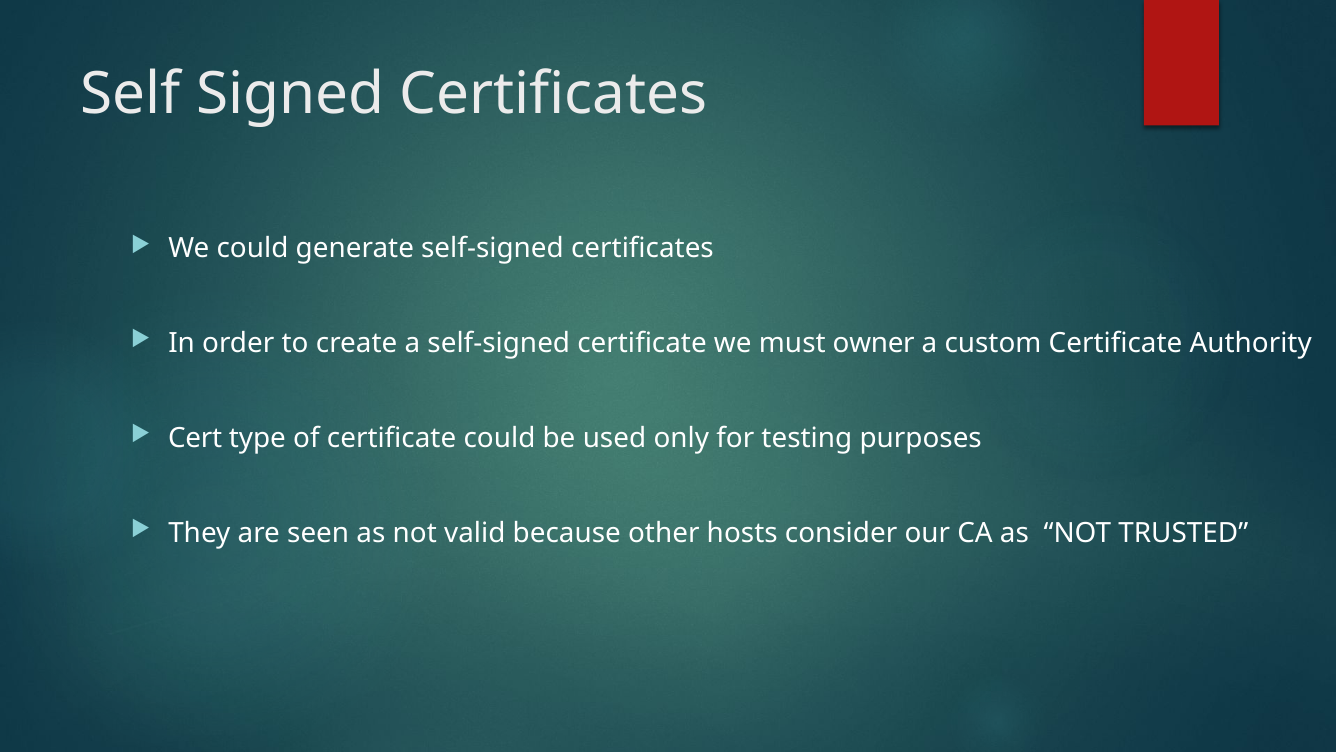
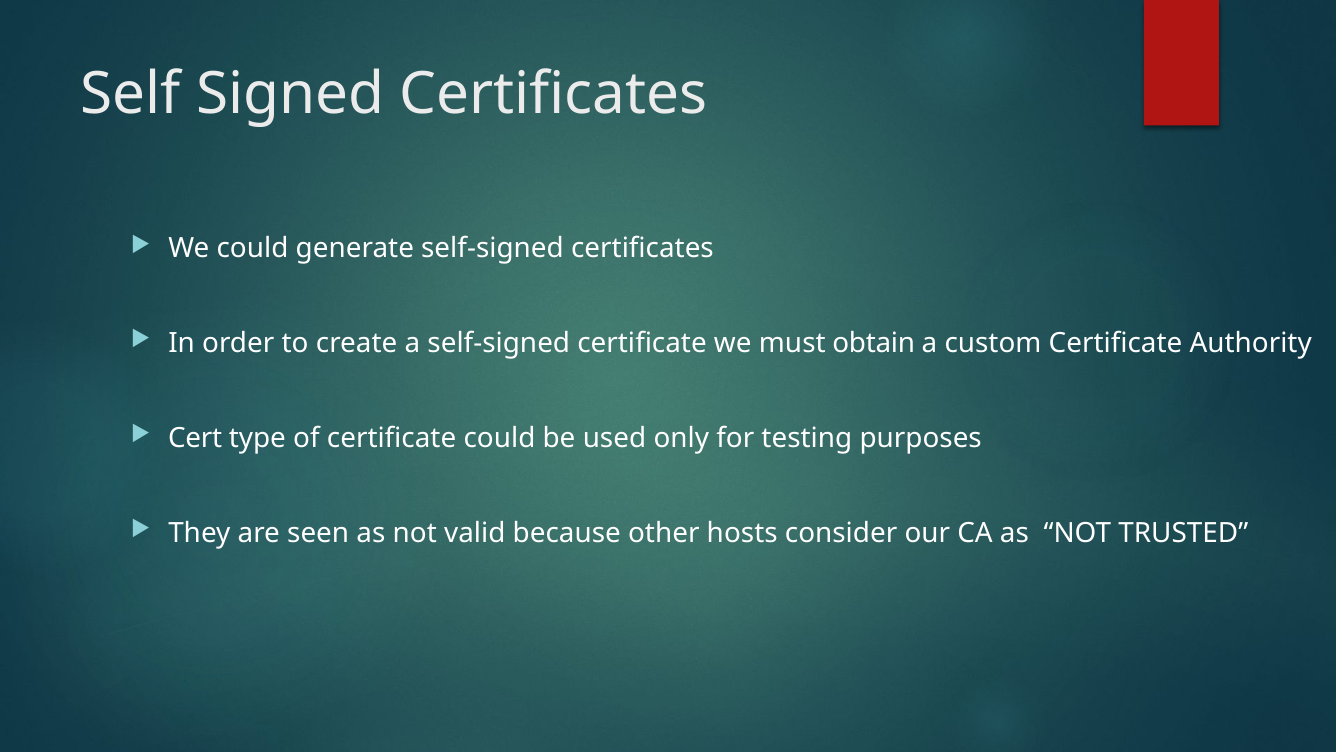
owner: owner -> obtain
